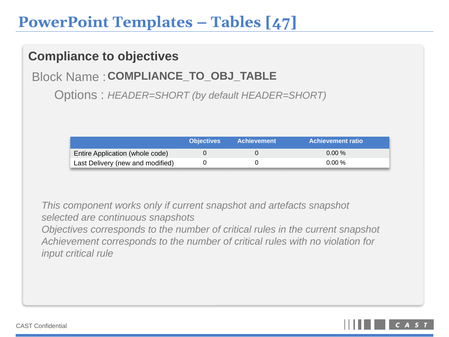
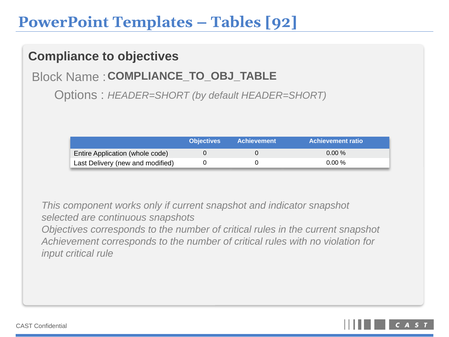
47: 47 -> 92
artefacts: artefacts -> indicator
